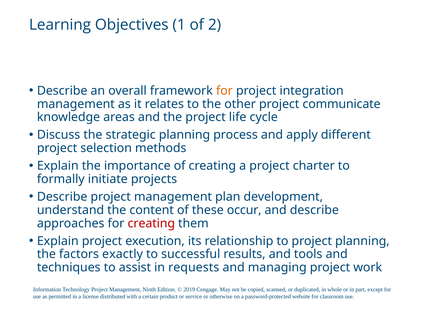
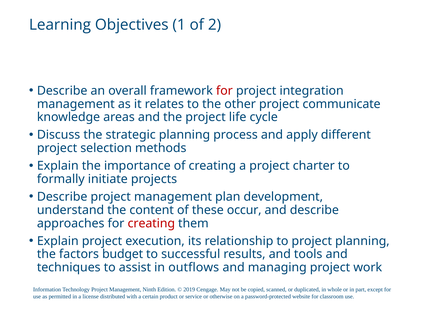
for at (224, 91) colour: orange -> red
exactly: exactly -> budget
requests: requests -> outflows
